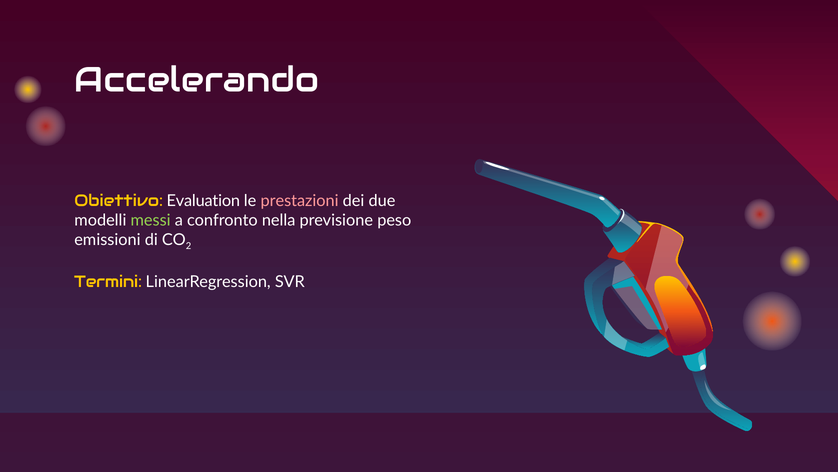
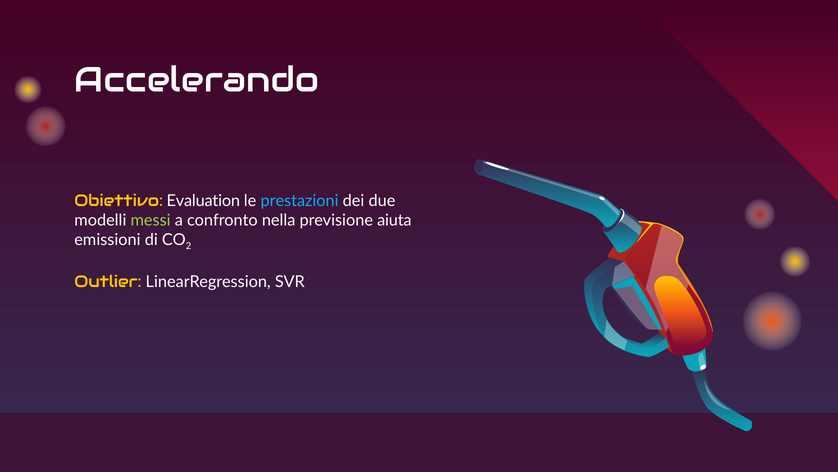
prestazioni colour: pink -> light blue
peso: peso -> aiuta
Termini: Termini -> Outlier
